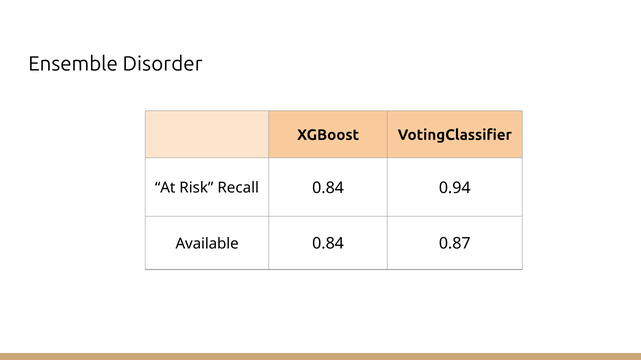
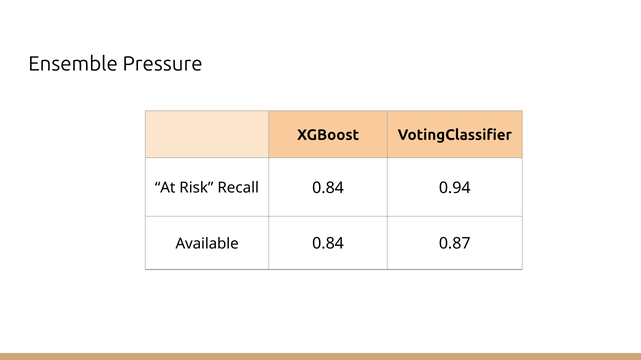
Disorder: Disorder -> Pressure
